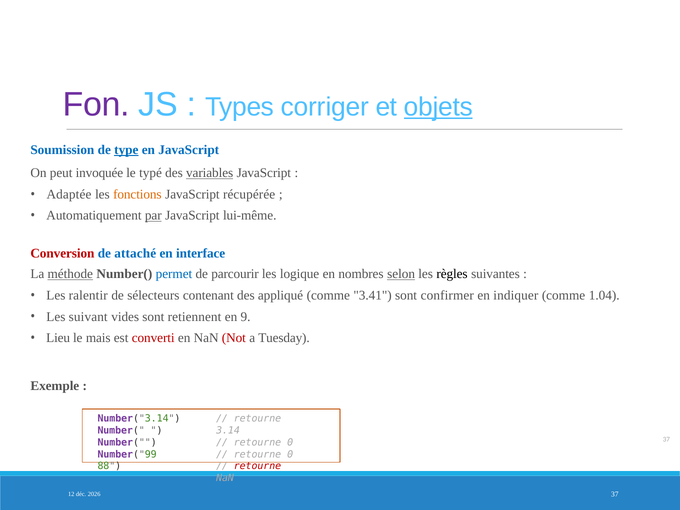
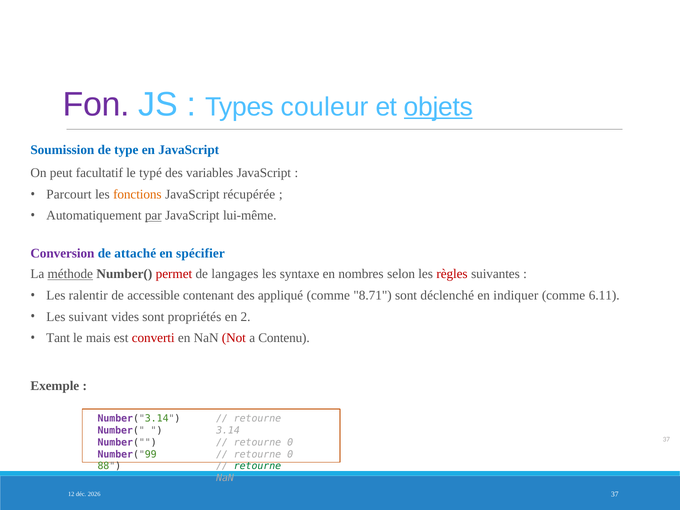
corriger: corriger -> couleur
type underline: present -> none
invoquée: invoquée -> facultatif
variables underline: present -> none
Adaptée: Adaptée -> Parcourt
Conversion colour: red -> purple
interface: interface -> spécifier
permet colour: blue -> red
parcourir: parcourir -> langages
logique: logique -> syntaxe
selon underline: present -> none
règles colour: black -> red
sélecteurs: sélecteurs -> accessible
3.41: 3.41 -> 8.71
confirmer: confirmer -> déclenché
1.04: 1.04 -> 6.11
retiennent: retiennent -> propriétés
en 9: 9 -> 2
Lieu: Lieu -> Tant
Tuesday: Tuesday -> Contenu
retourne at (257, 466) colour: red -> green
